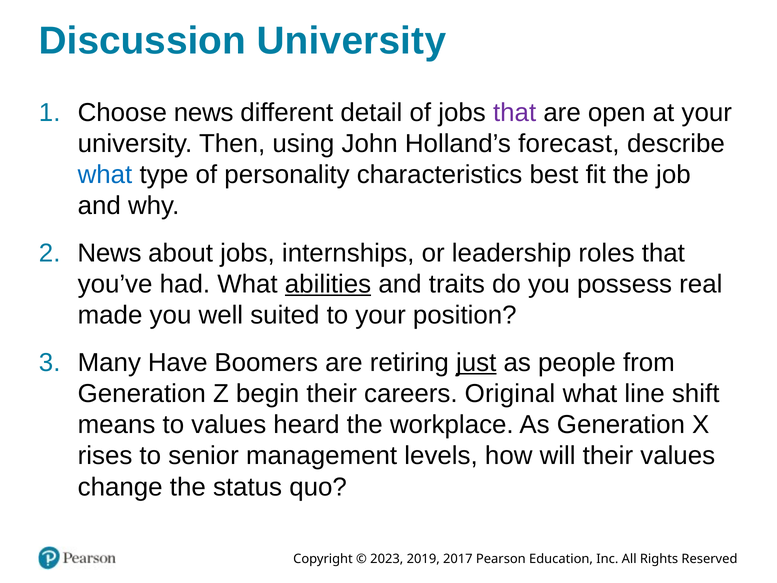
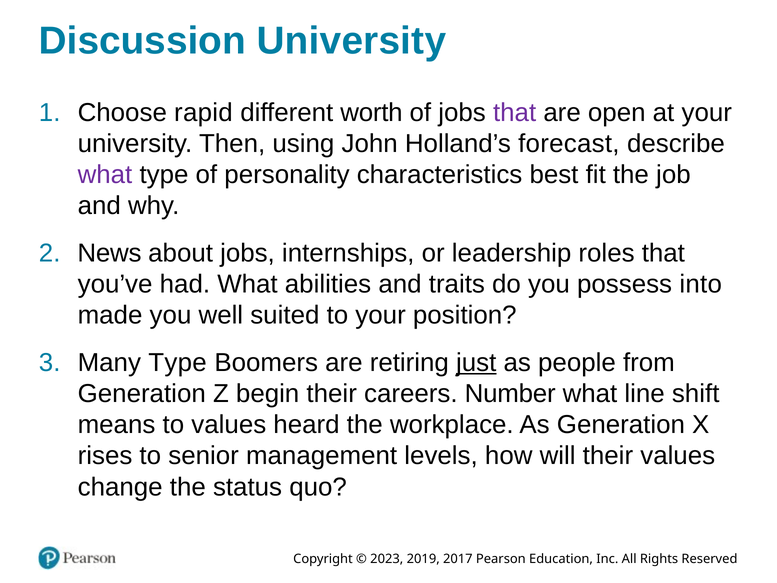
Choose news: news -> rapid
detail: detail -> worth
what at (105, 175) colour: blue -> purple
abilities underline: present -> none
real: real -> into
Many Have: Have -> Type
Original: Original -> Number
